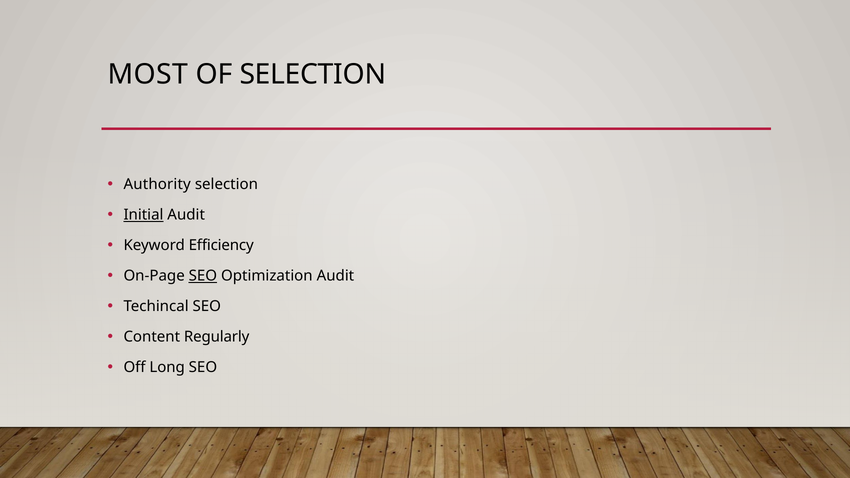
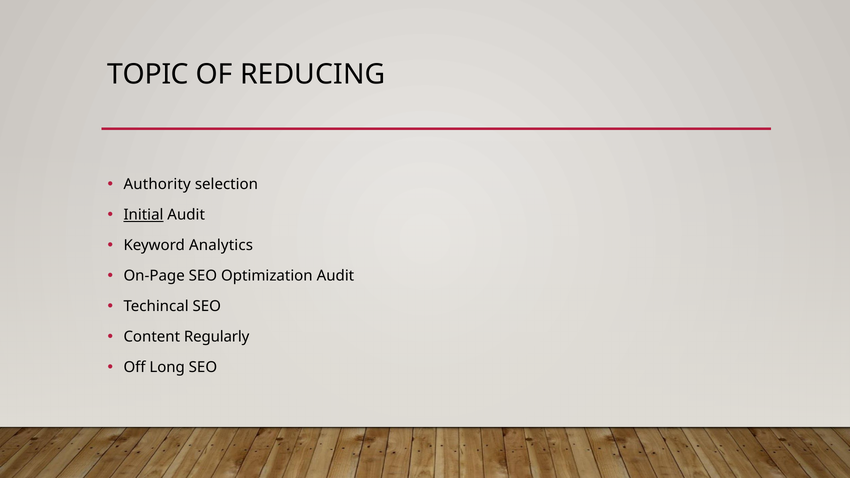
MOST: MOST -> TOPIC
OF SELECTION: SELECTION -> REDUCING
Efficiency: Efficiency -> Analytics
SEO at (203, 276) underline: present -> none
